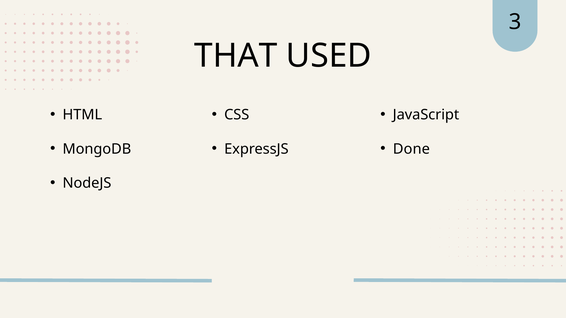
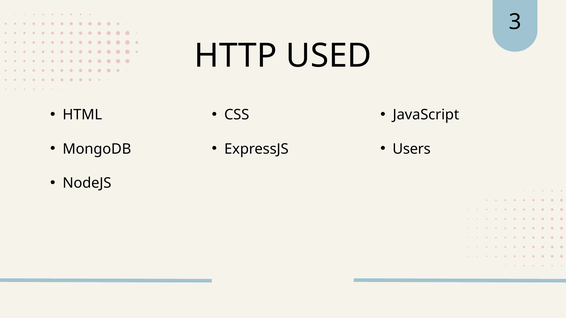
THAT: THAT -> HTTP
Done: Done -> Users
